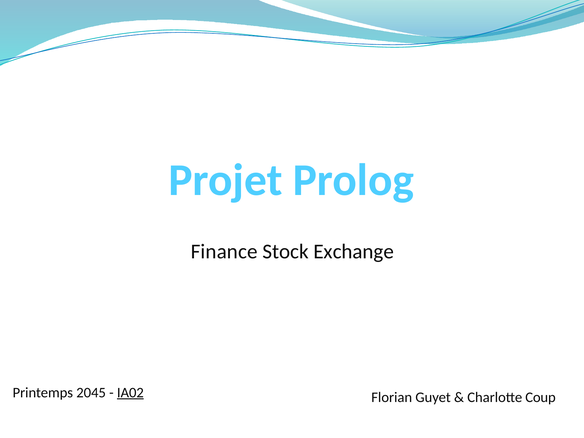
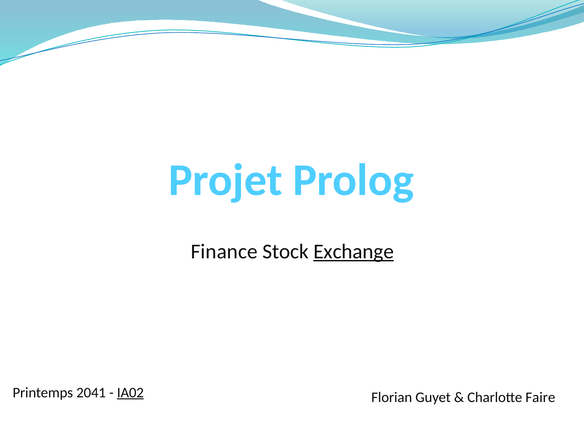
Exchange underline: none -> present
2045: 2045 -> 2041
Coup: Coup -> Faire
